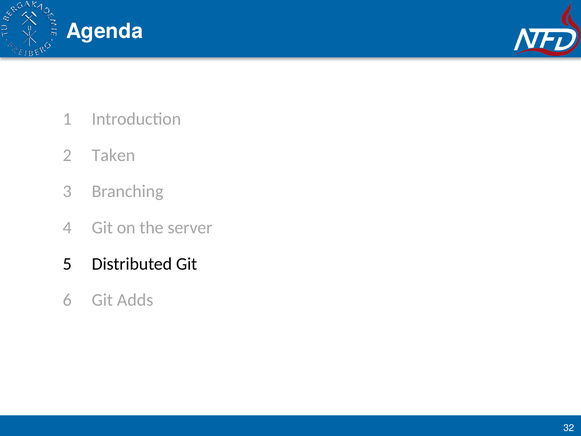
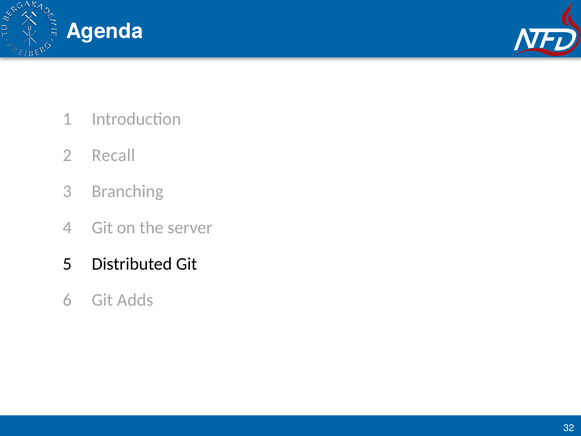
Taken: Taken -> Recall
